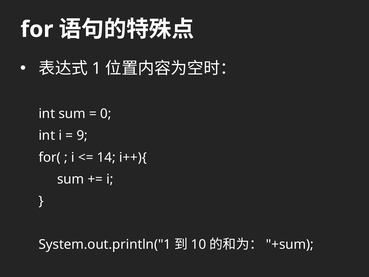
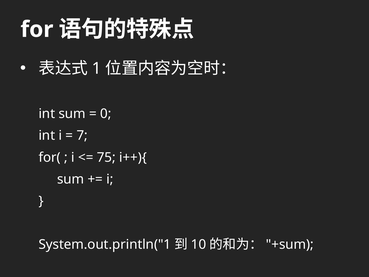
9: 9 -> 7
14: 14 -> 75
